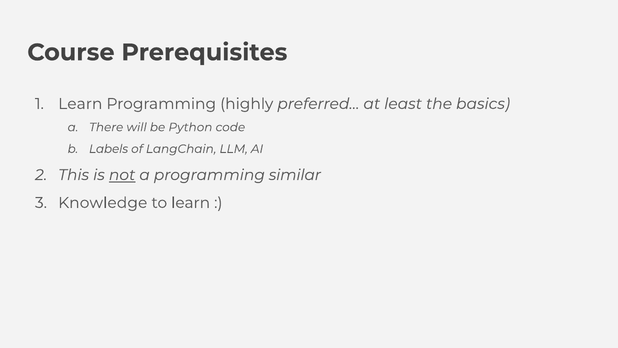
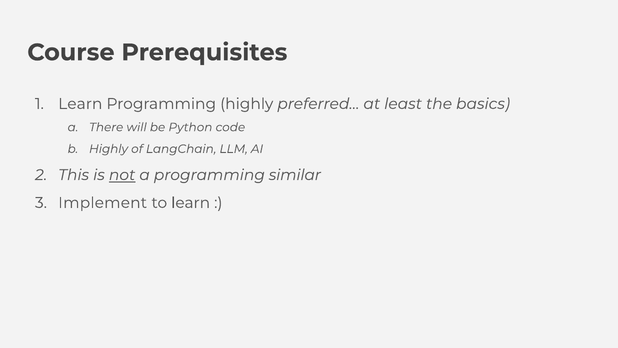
Labels at (109, 149): Labels -> Highly
Knowledge: Knowledge -> Implement
